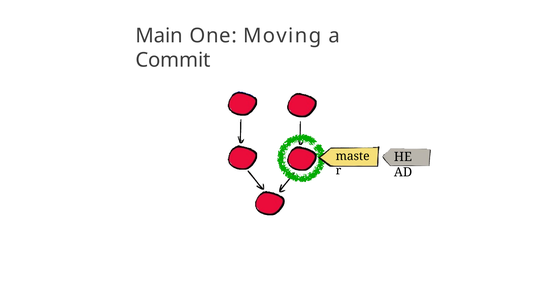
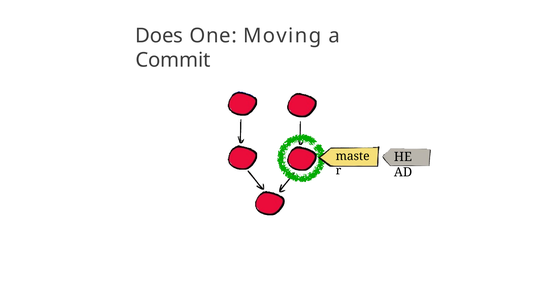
Main: Main -> Does
